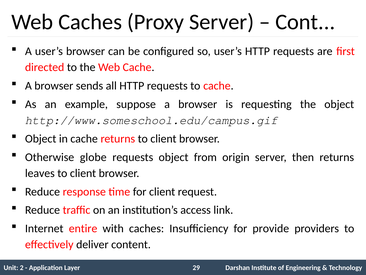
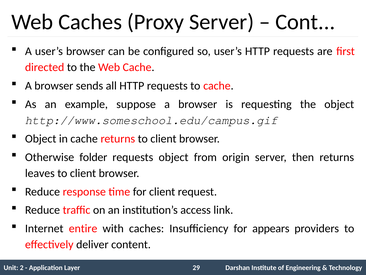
globe: globe -> folder
provide: provide -> appears
